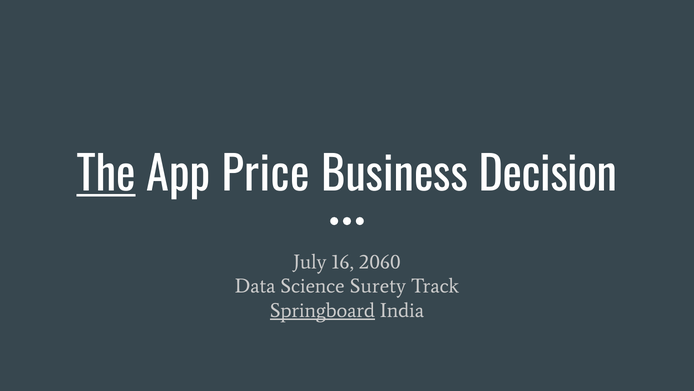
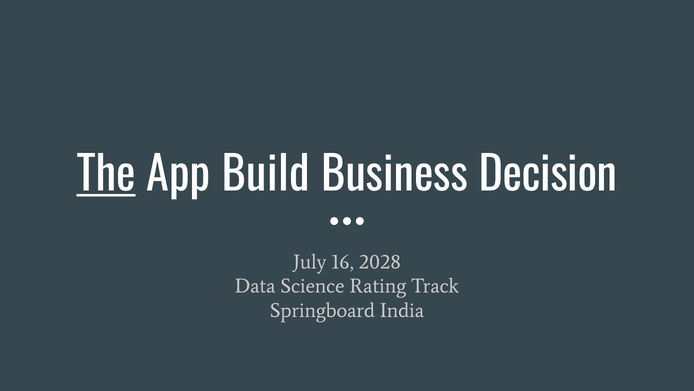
Price: Price -> Build
2060: 2060 -> 2028
Surety: Surety -> Rating
Springboard underline: present -> none
